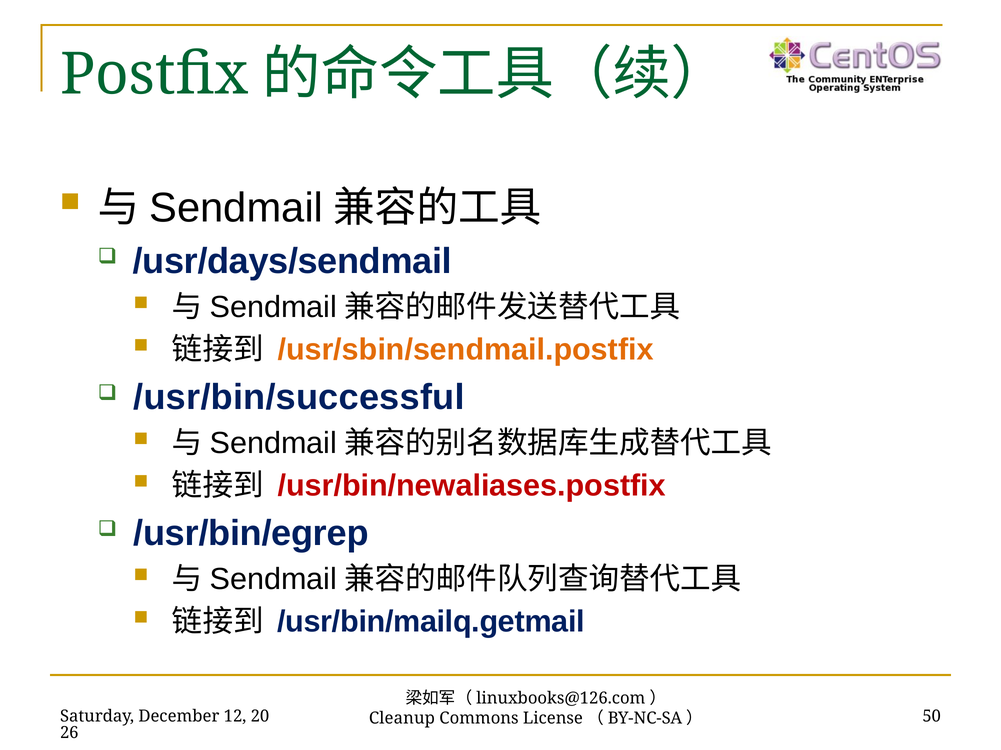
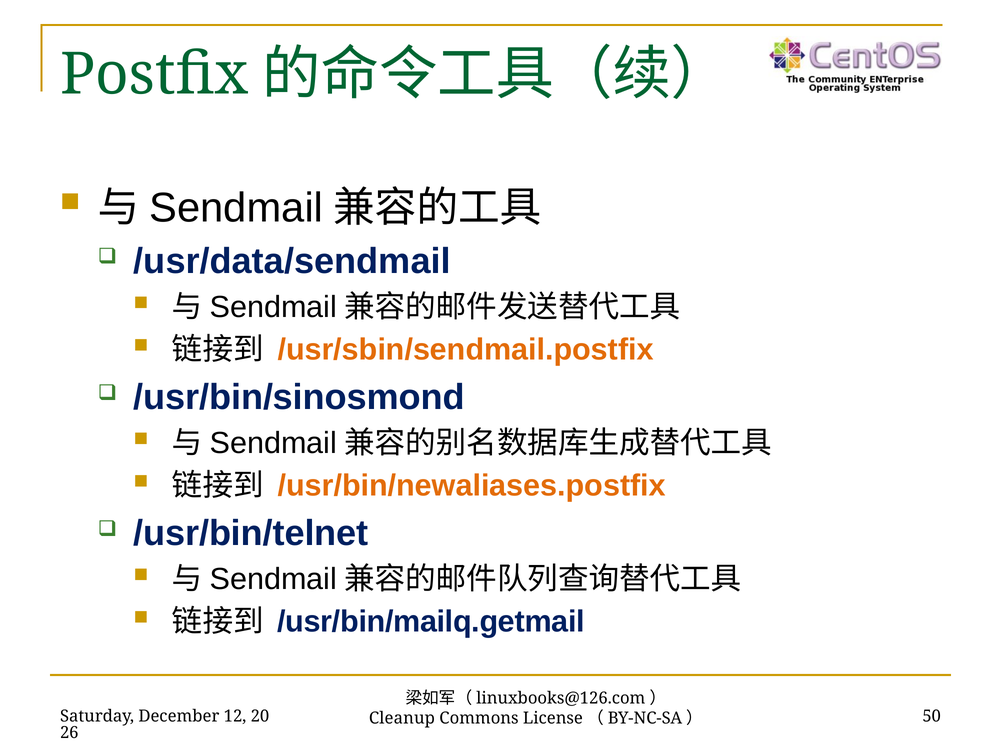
/usr/days/sendmail: /usr/days/sendmail -> /usr/data/sendmail
/usr/bin/successful: /usr/bin/successful -> /usr/bin/sinosmond
/usr/bin/newaliases.postfix colour: red -> orange
/usr/bin/egrep: /usr/bin/egrep -> /usr/bin/telnet
